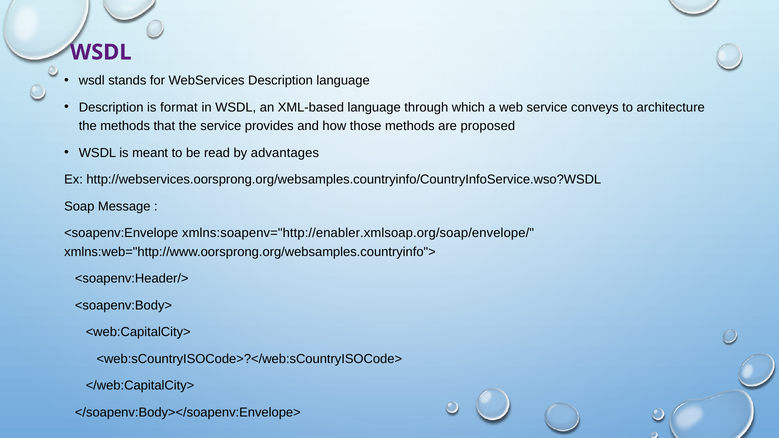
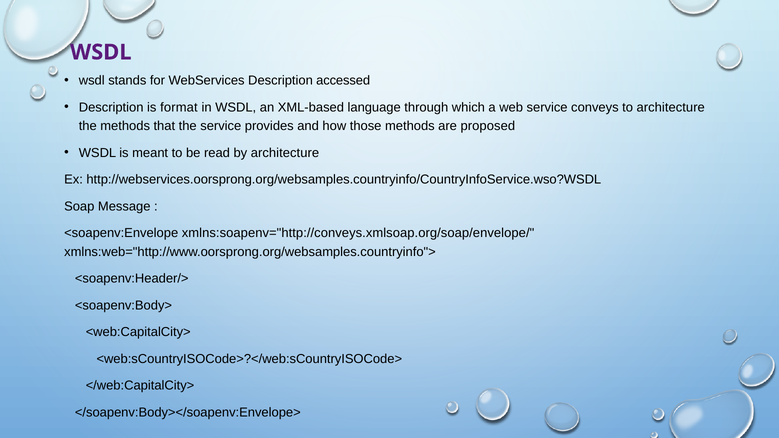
Description language: language -> accessed
by advantages: advantages -> architecture
xmlns:soapenv="http://enabler.xmlsoap.org/soap/envelope/: xmlns:soapenv="http://enabler.xmlsoap.org/soap/envelope/ -> xmlns:soapenv="http://conveys.xmlsoap.org/soap/envelope/
